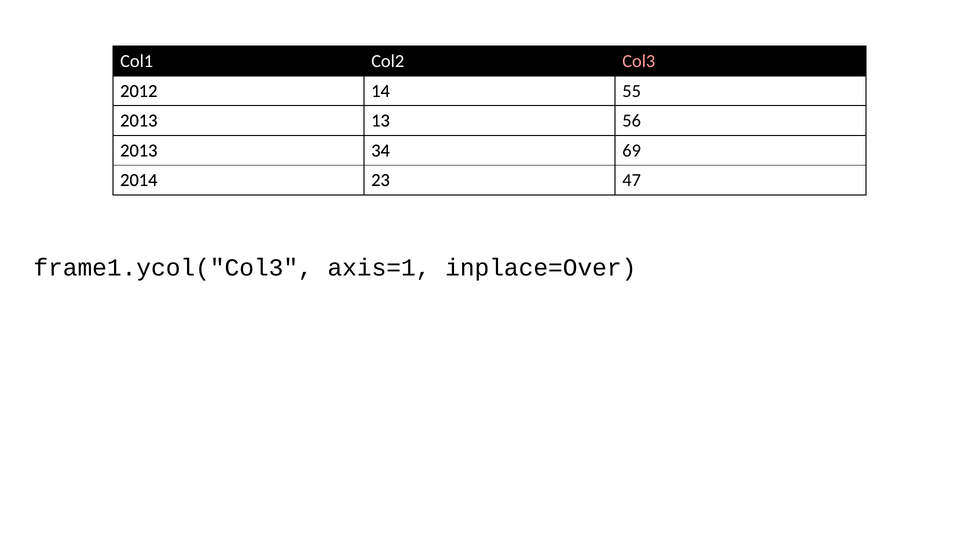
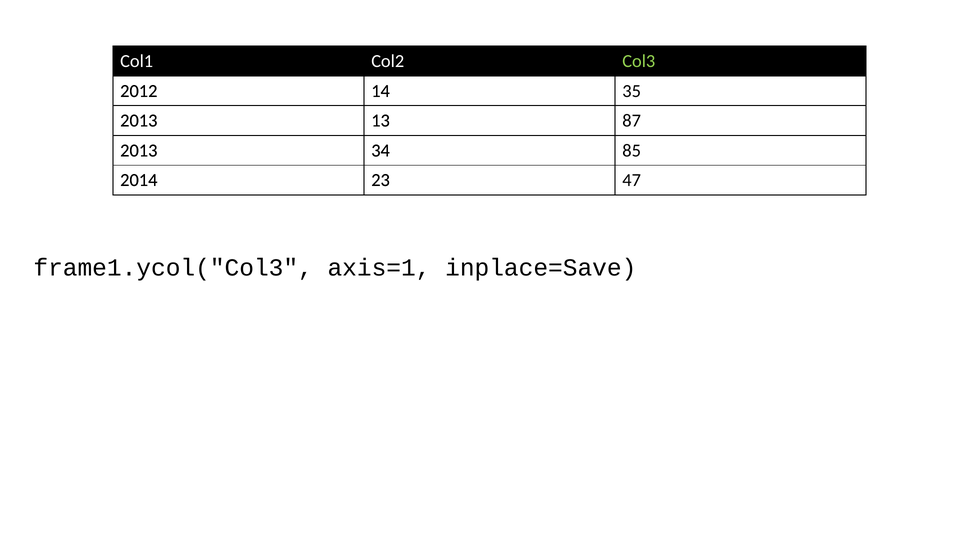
Col3 colour: pink -> light green
55: 55 -> 35
56: 56 -> 87
69: 69 -> 85
inplace=Over: inplace=Over -> inplace=Save
